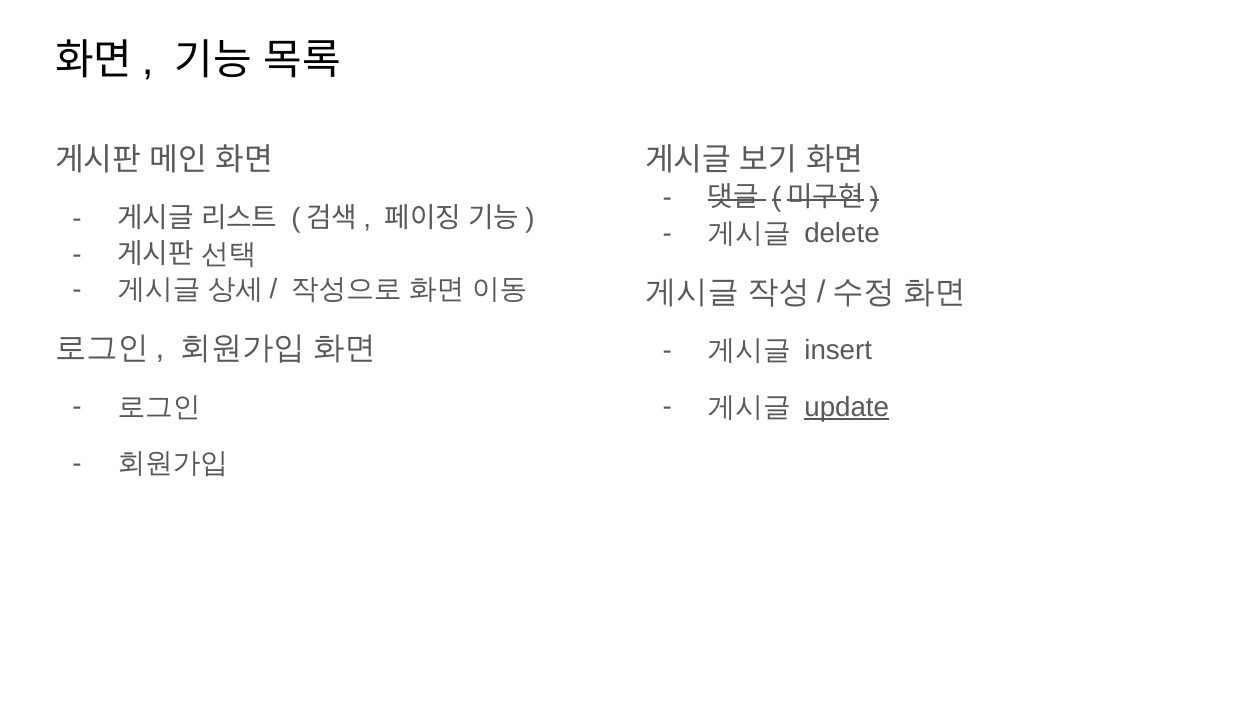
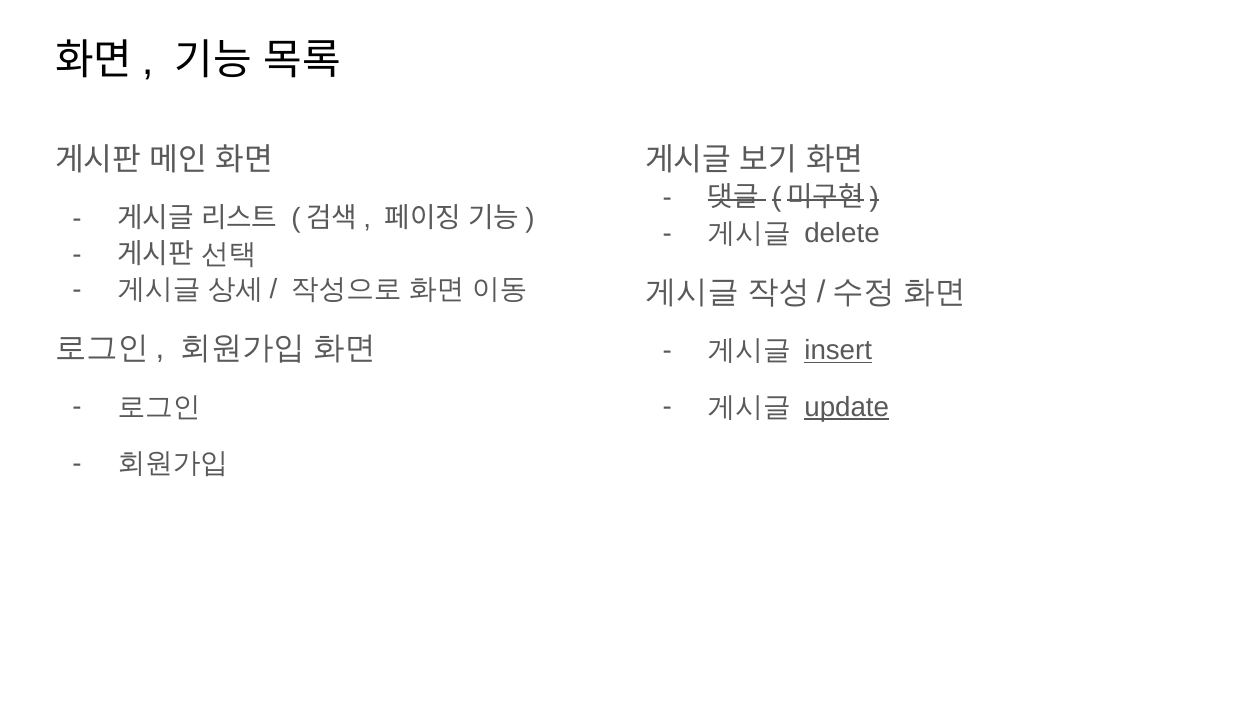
insert underline: none -> present
